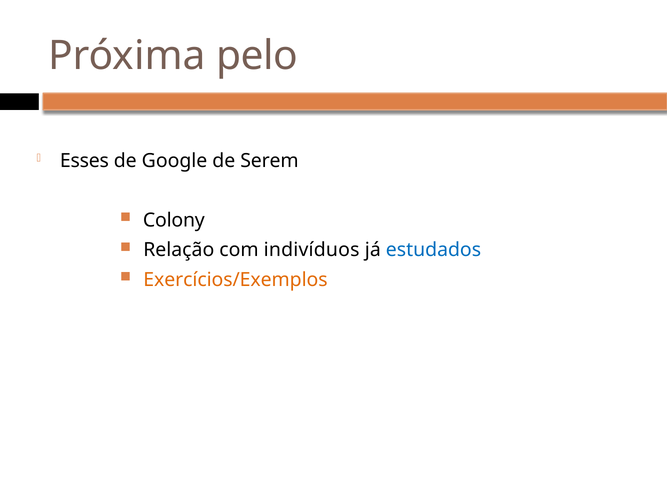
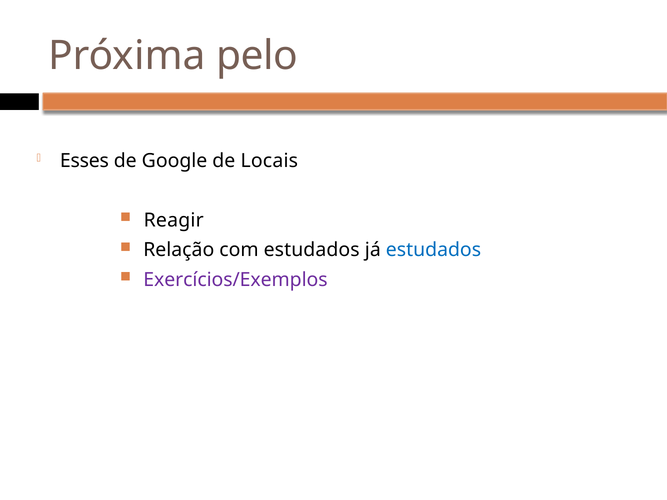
Serem: Serem -> Locais
Colony: Colony -> Reagir
com indivíduos: indivíduos -> estudados
Exercícios/Exemplos colour: orange -> purple
